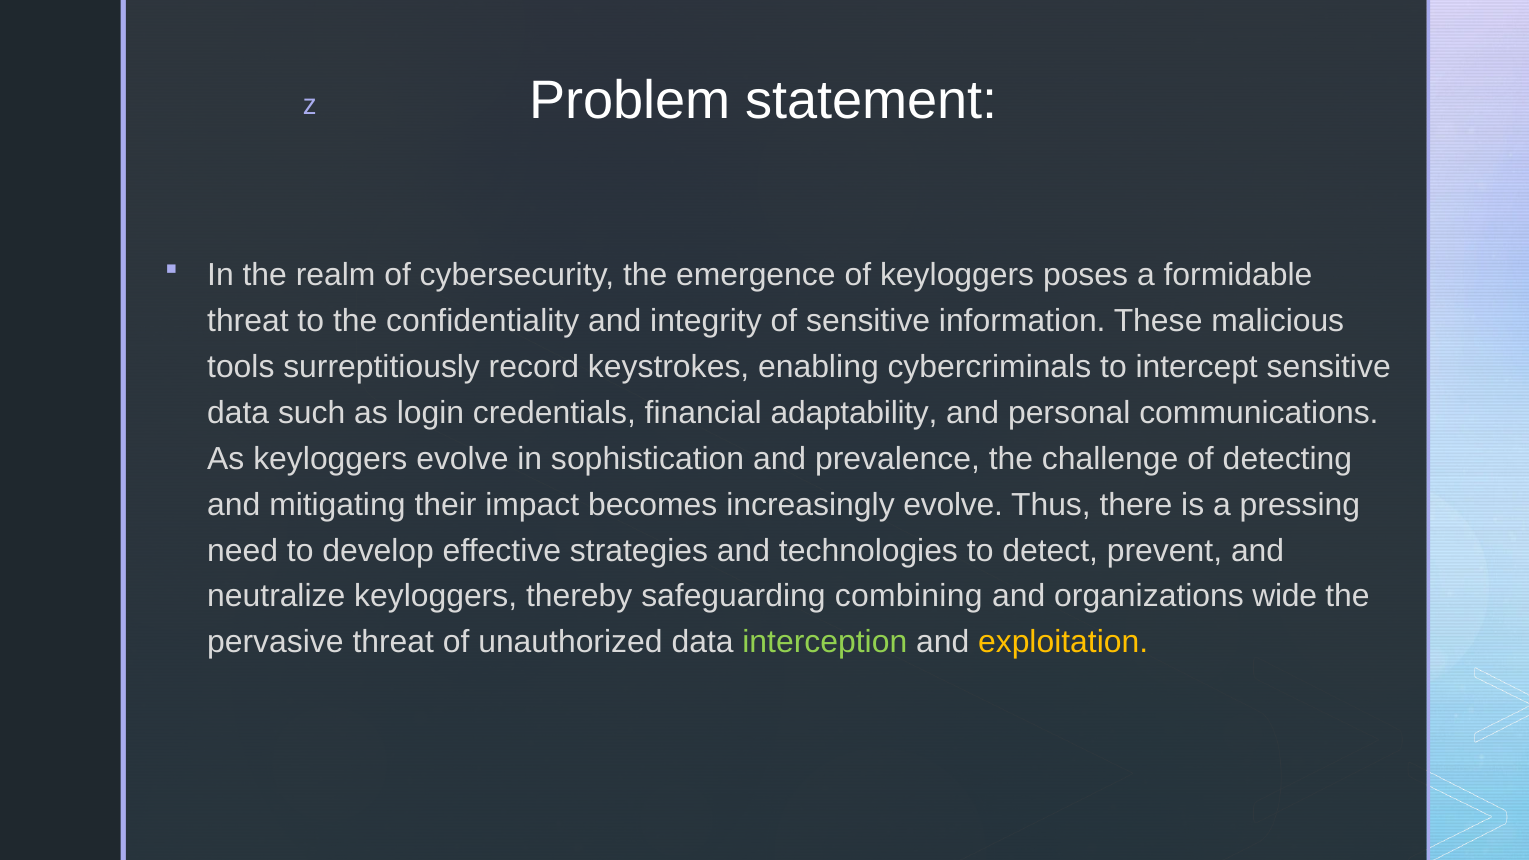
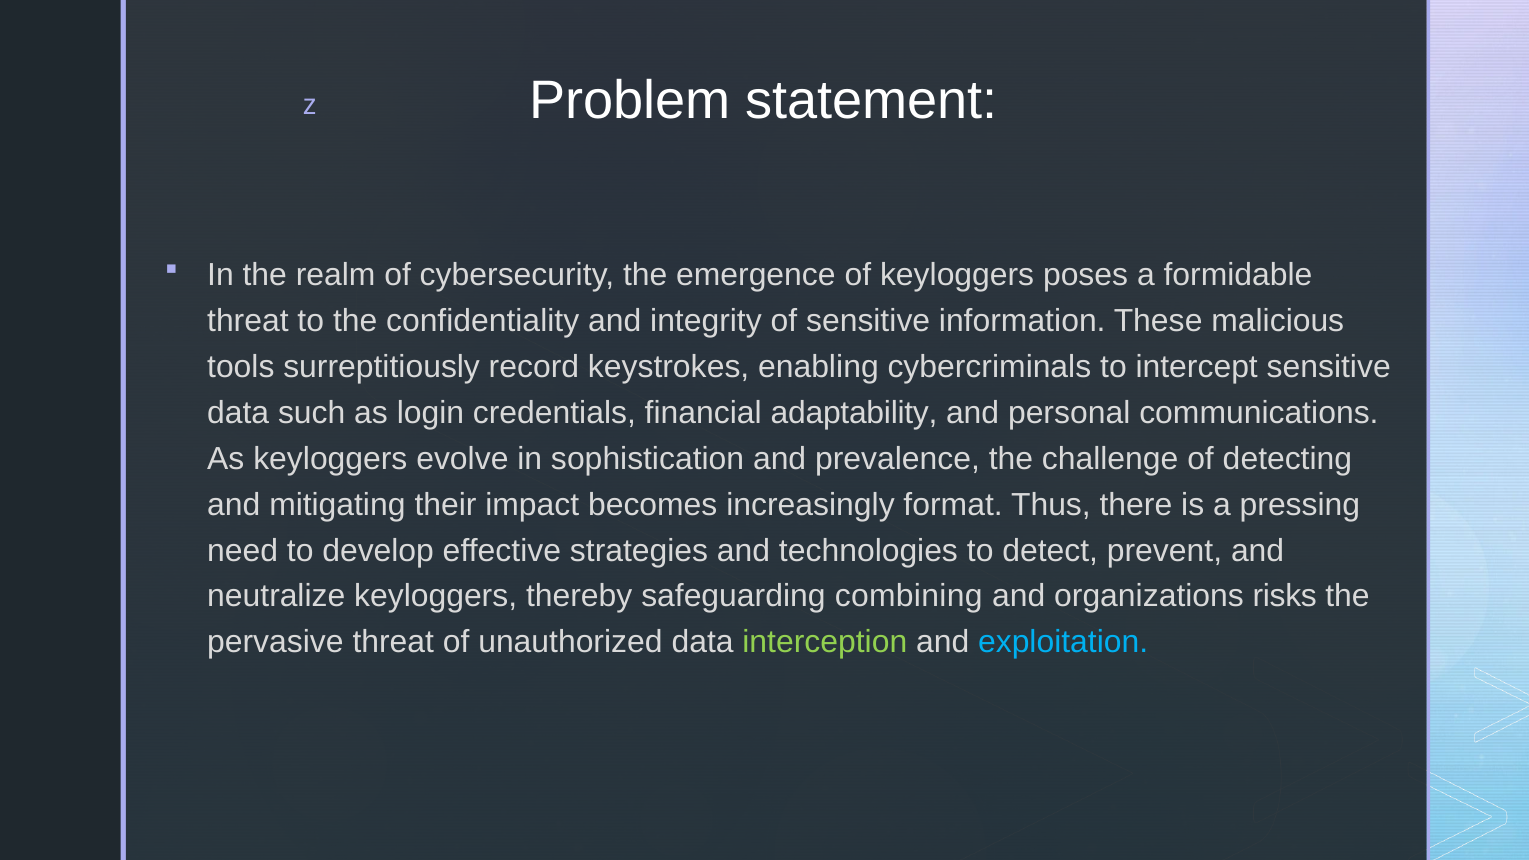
increasingly evolve: evolve -> format
wide: wide -> risks
exploitation colour: yellow -> light blue
